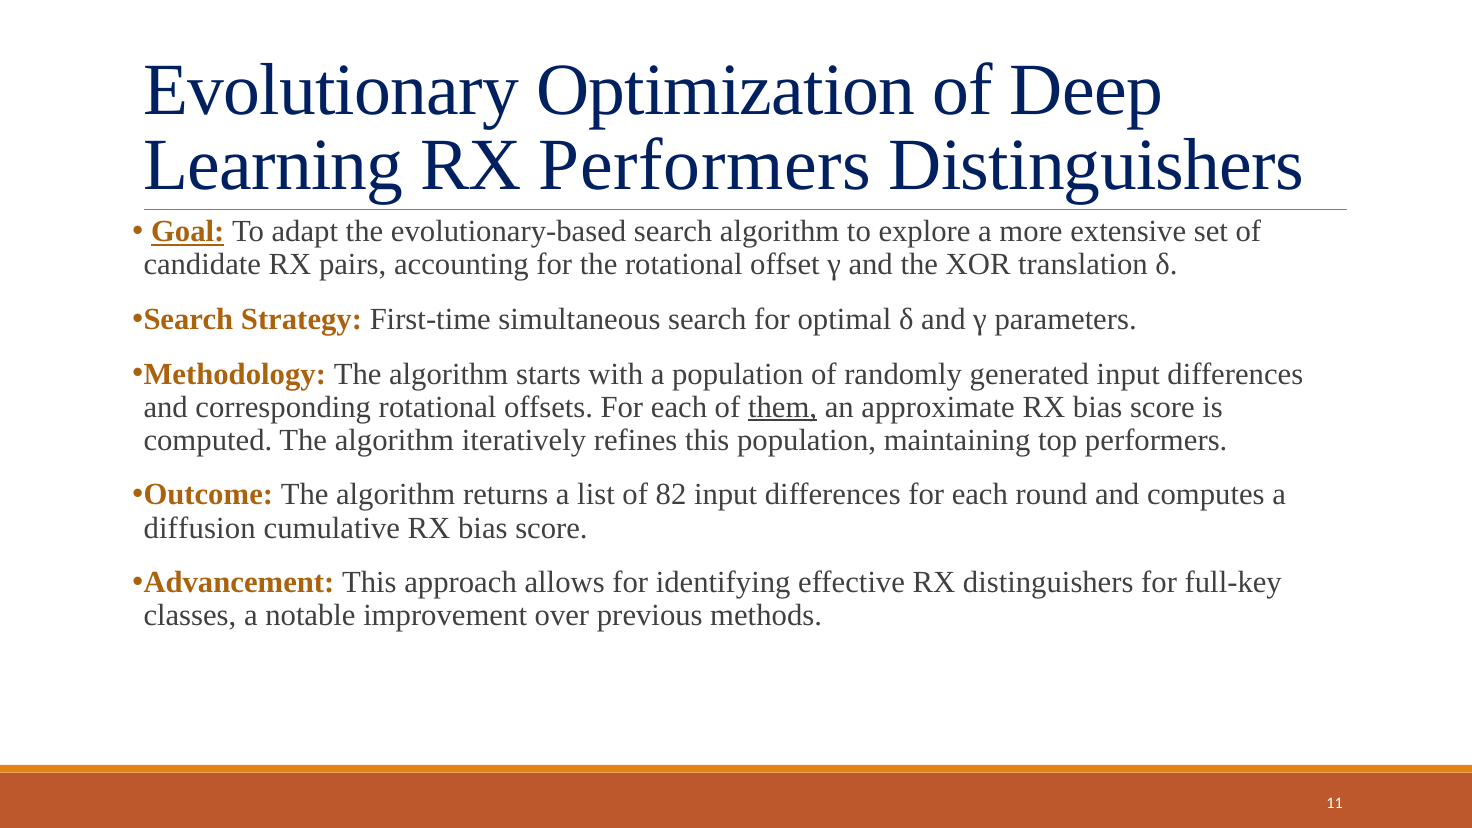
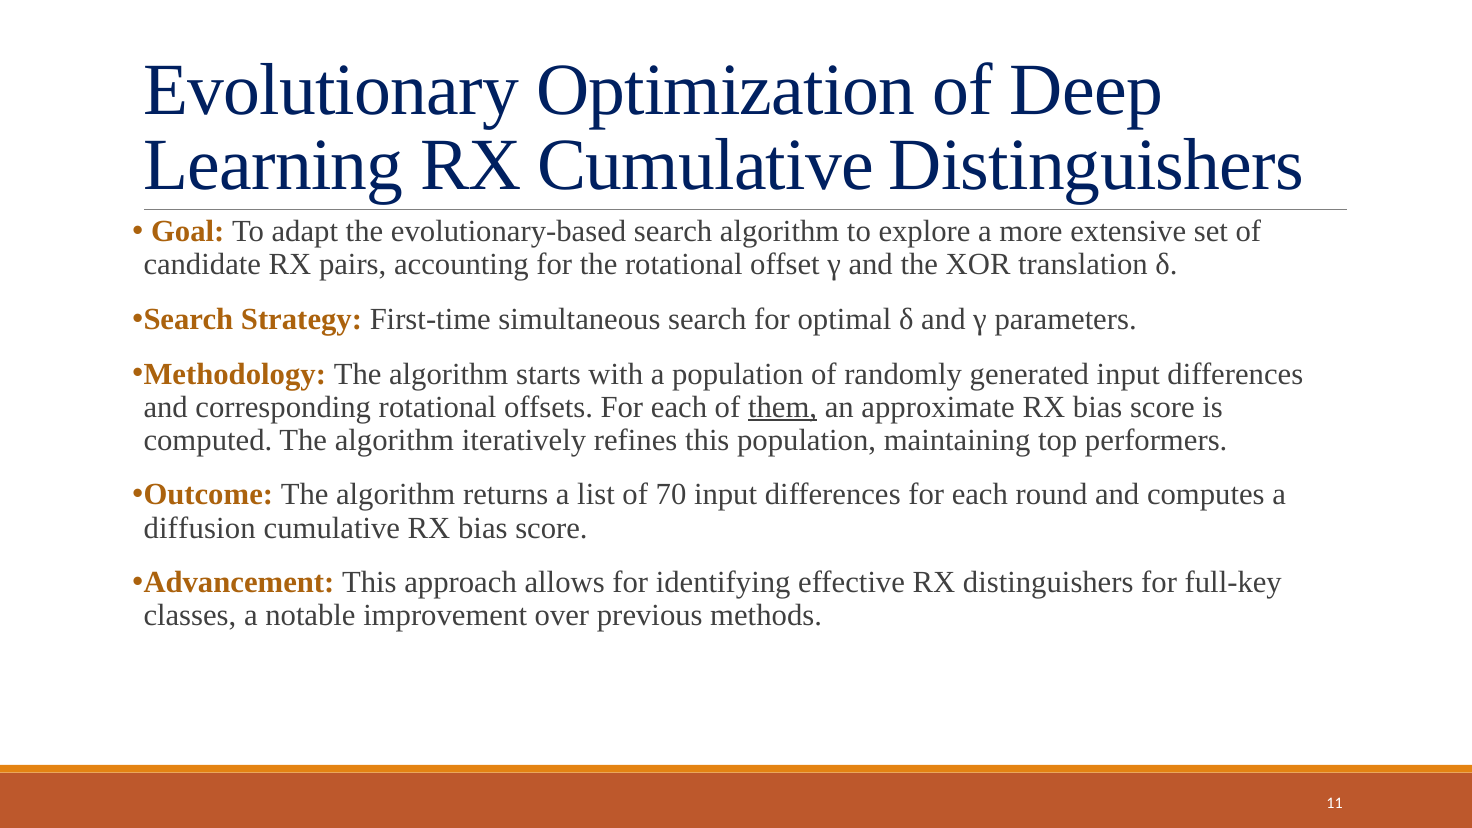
RX Performers: Performers -> Cumulative
Goal underline: present -> none
82: 82 -> 70
